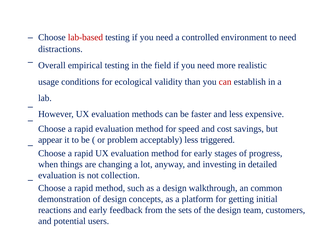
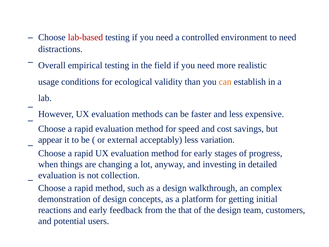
can at (225, 82) colour: red -> orange
problem: problem -> external
triggered: triggered -> variation
common: common -> complex
sets: sets -> that
